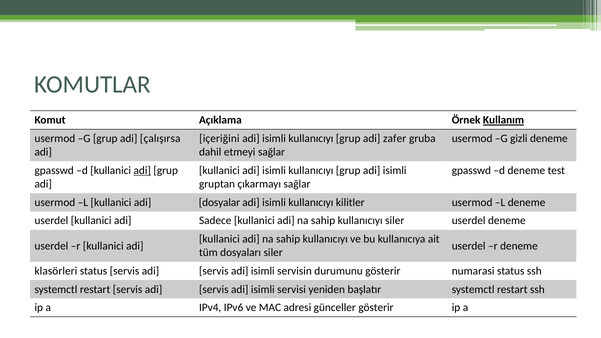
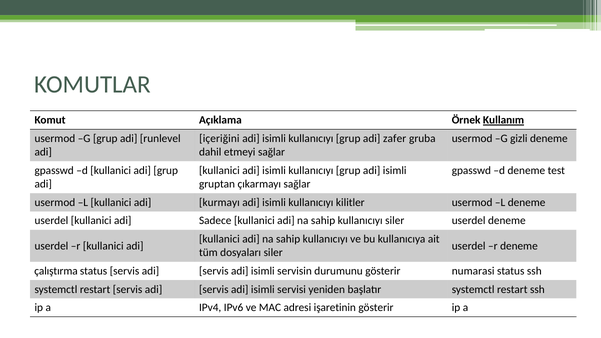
çalışırsa: çalışırsa -> runlevel
adi at (142, 170) underline: present -> none
dosyalar: dosyalar -> kurmayı
klasörleri: klasörleri -> çalıştırma
günceller: günceller -> işaretinin
